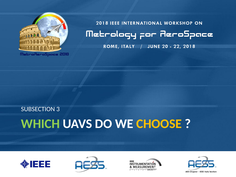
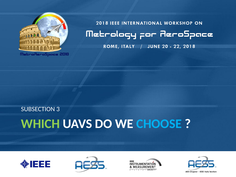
CHOOSE colour: yellow -> light blue
